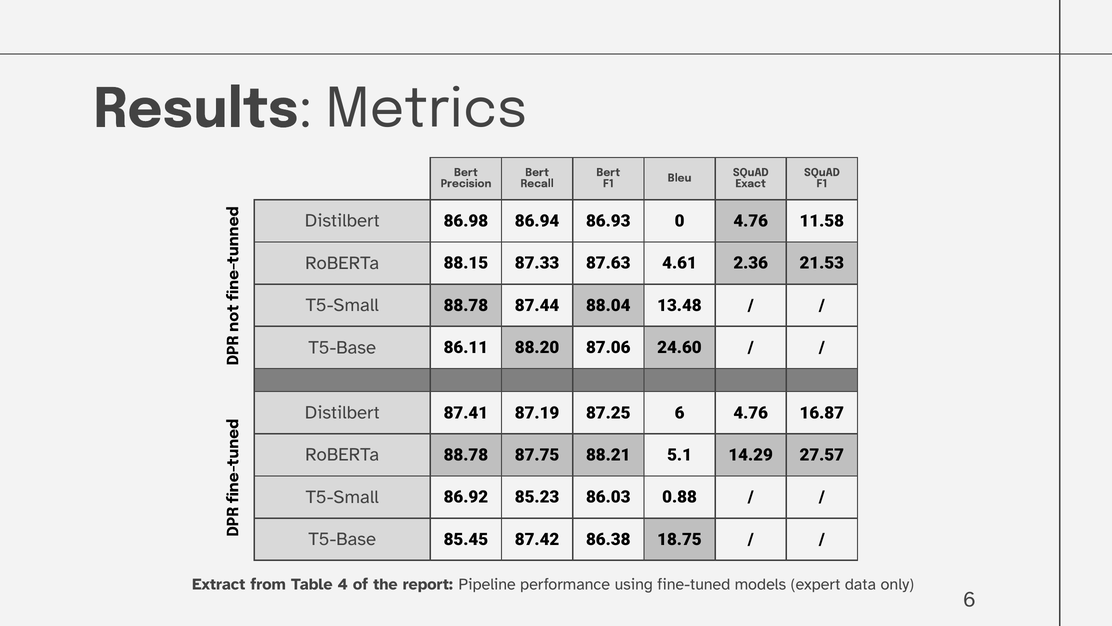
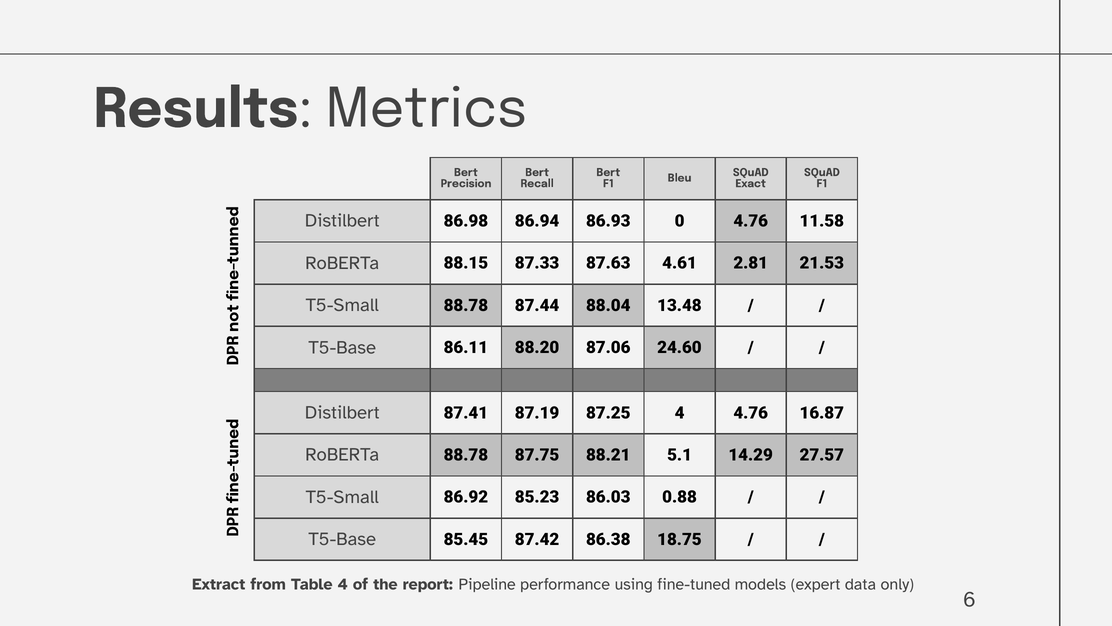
2.36: 2.36 -> 2.81
87.25 6: 6 -> 4
